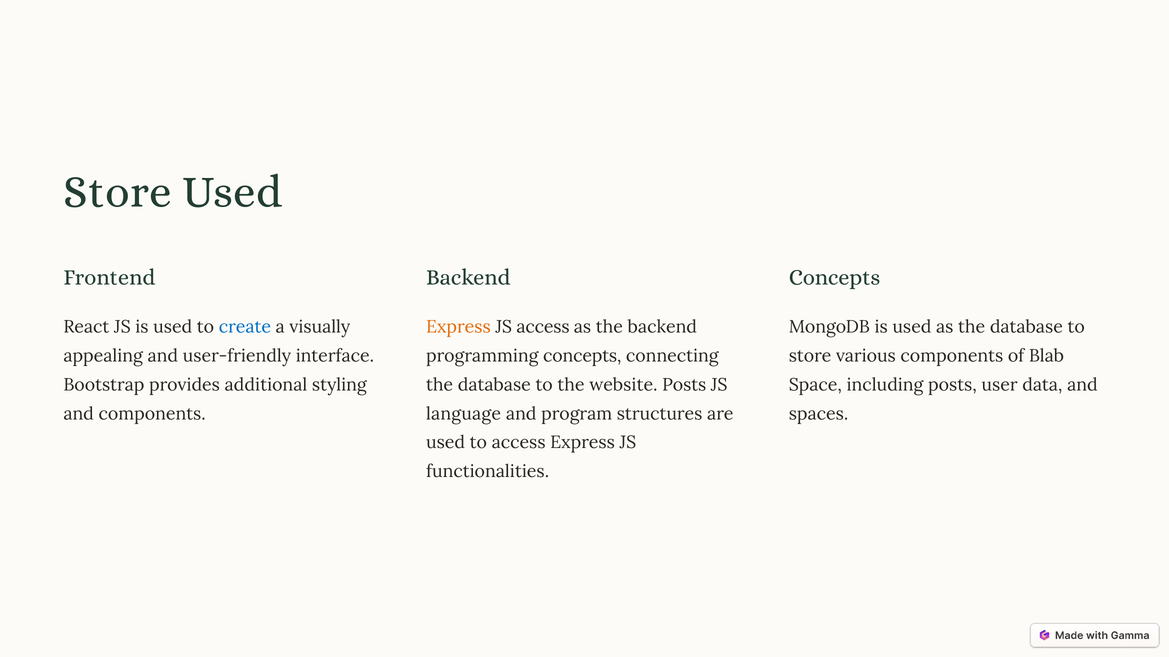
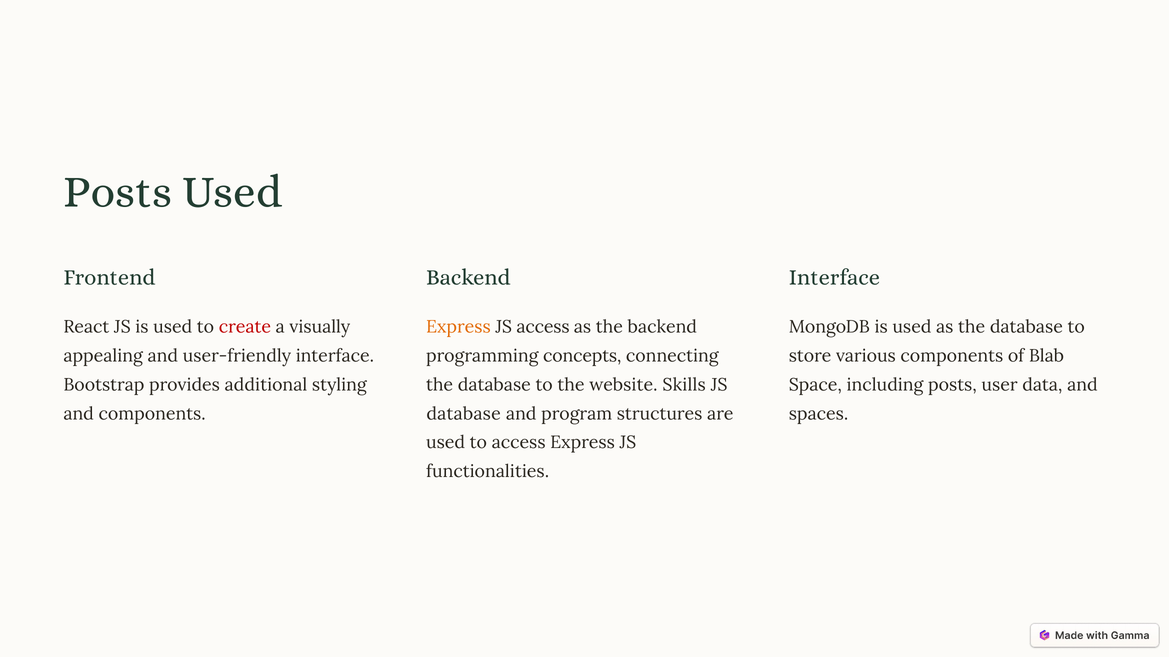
Store at (118, 192): Store -> Posts
Concepts at (835, 277): Concepts -> Interface
create colour: blue -> red
website Posts: Posts -> Skills
language at (464, 414): language -> database
